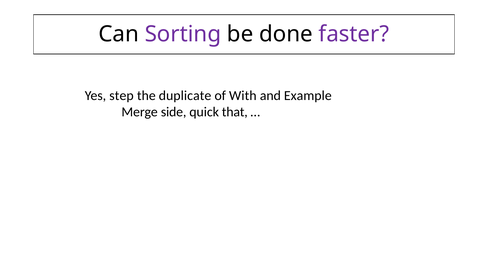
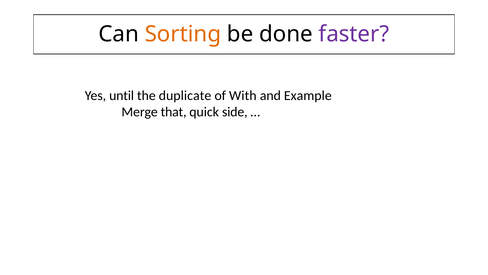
Sorting colour: purple -> orange
step: step -> until
side: side -> that
that: that -> side
